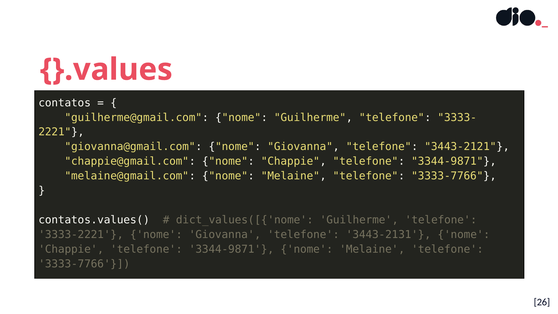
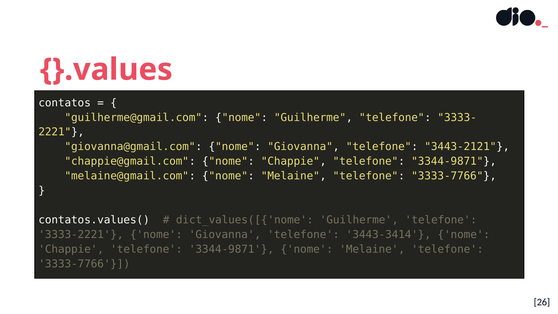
3443-2131: 3443-2131 -> 3443-3414
